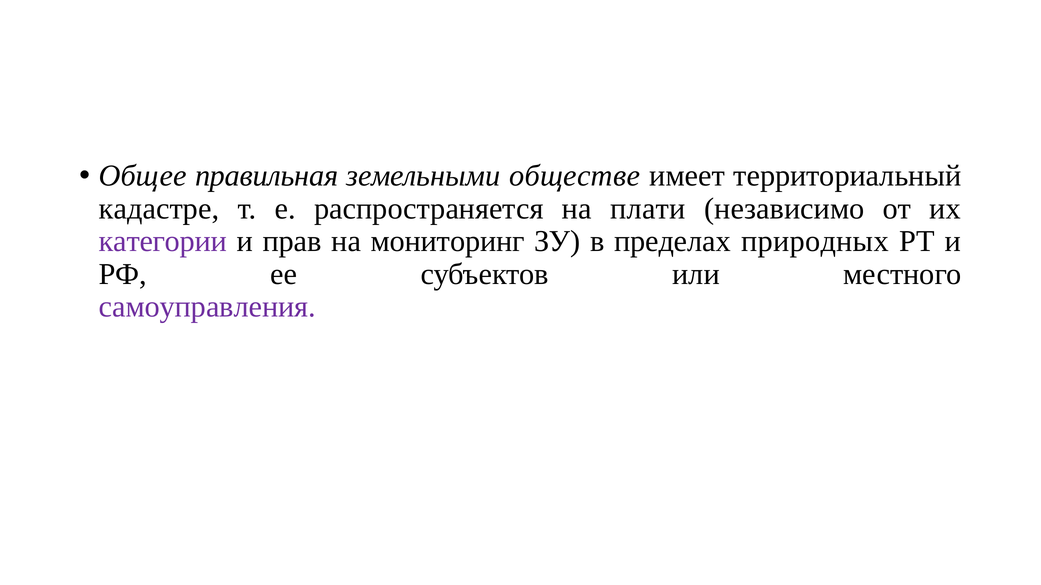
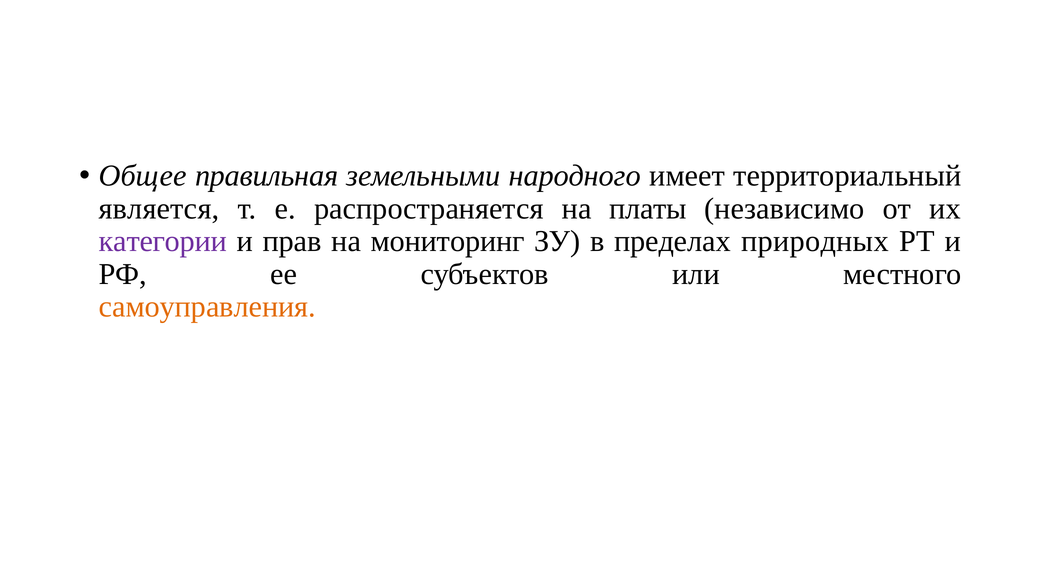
обществе: обществе -> народного
кадастре: кадастре -> является
плати: плати -> платы
самоуправления colour: purple -> orange
